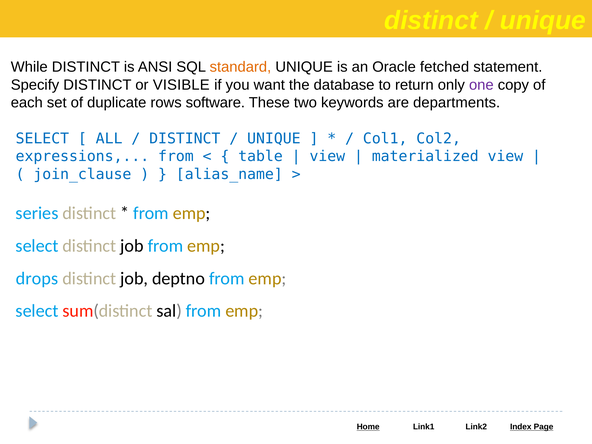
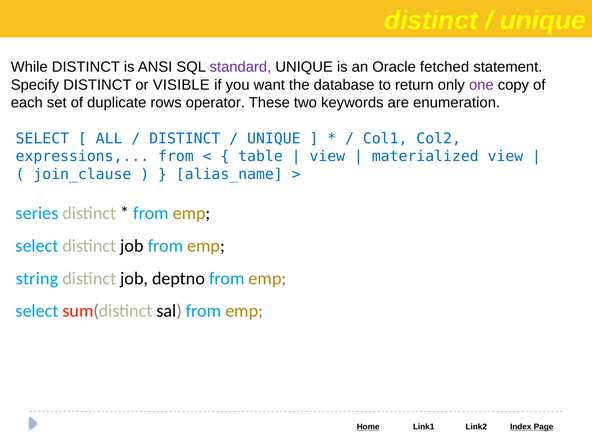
standard colour: orange -> purple
software: software -> operator
departments: departments -> enumeration
drops: drops -> string
